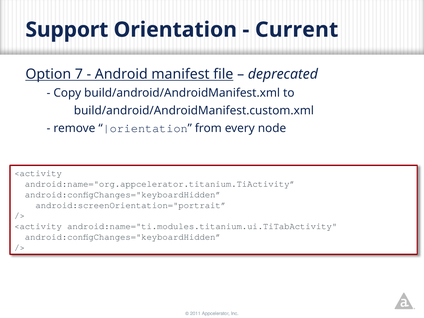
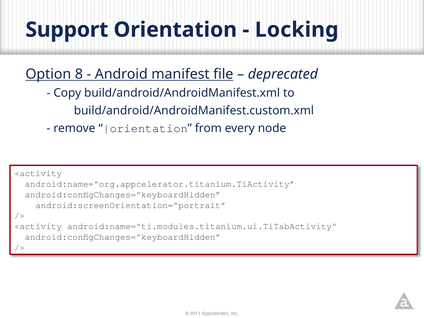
Current: Current -> Locking
7: 7 -> 8
